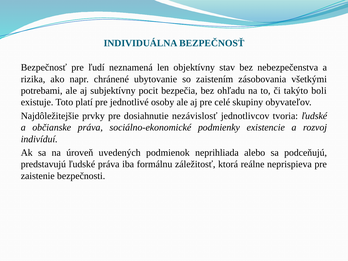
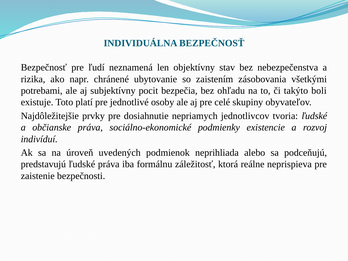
nezávislosť: nezávislosť -> nepriamych
